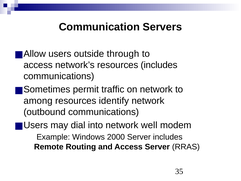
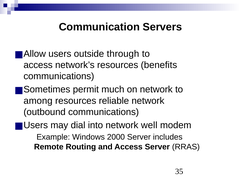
resources includes: includes -> benefits
traffic: traffic -> much
identify: identify -> reliable
